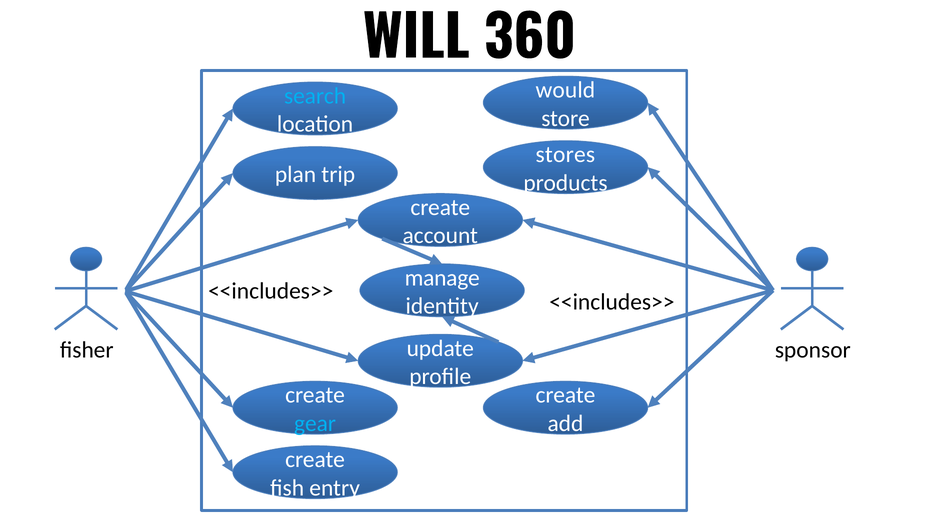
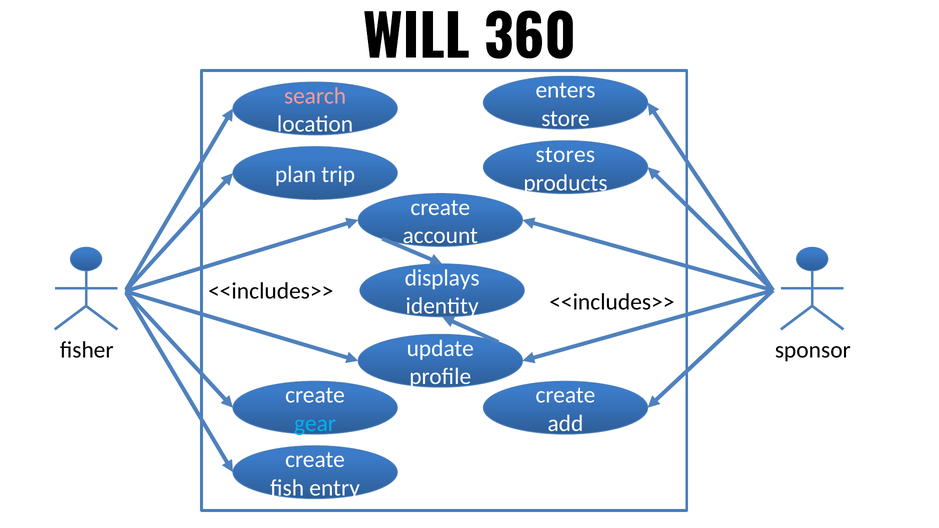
would: would -> enters
search colour: light blue -> pink
manage: manage -> displays
